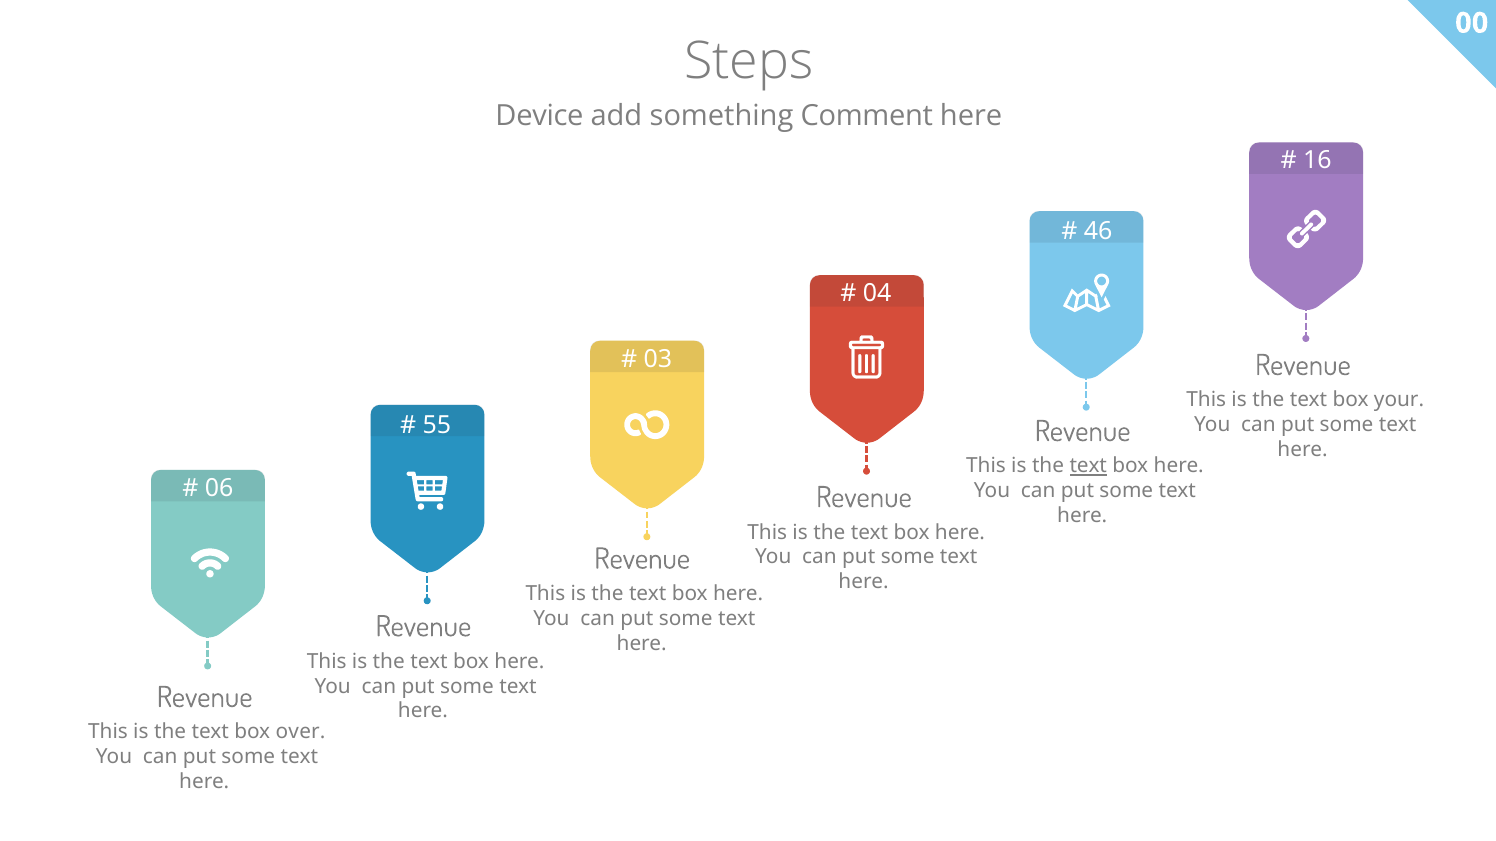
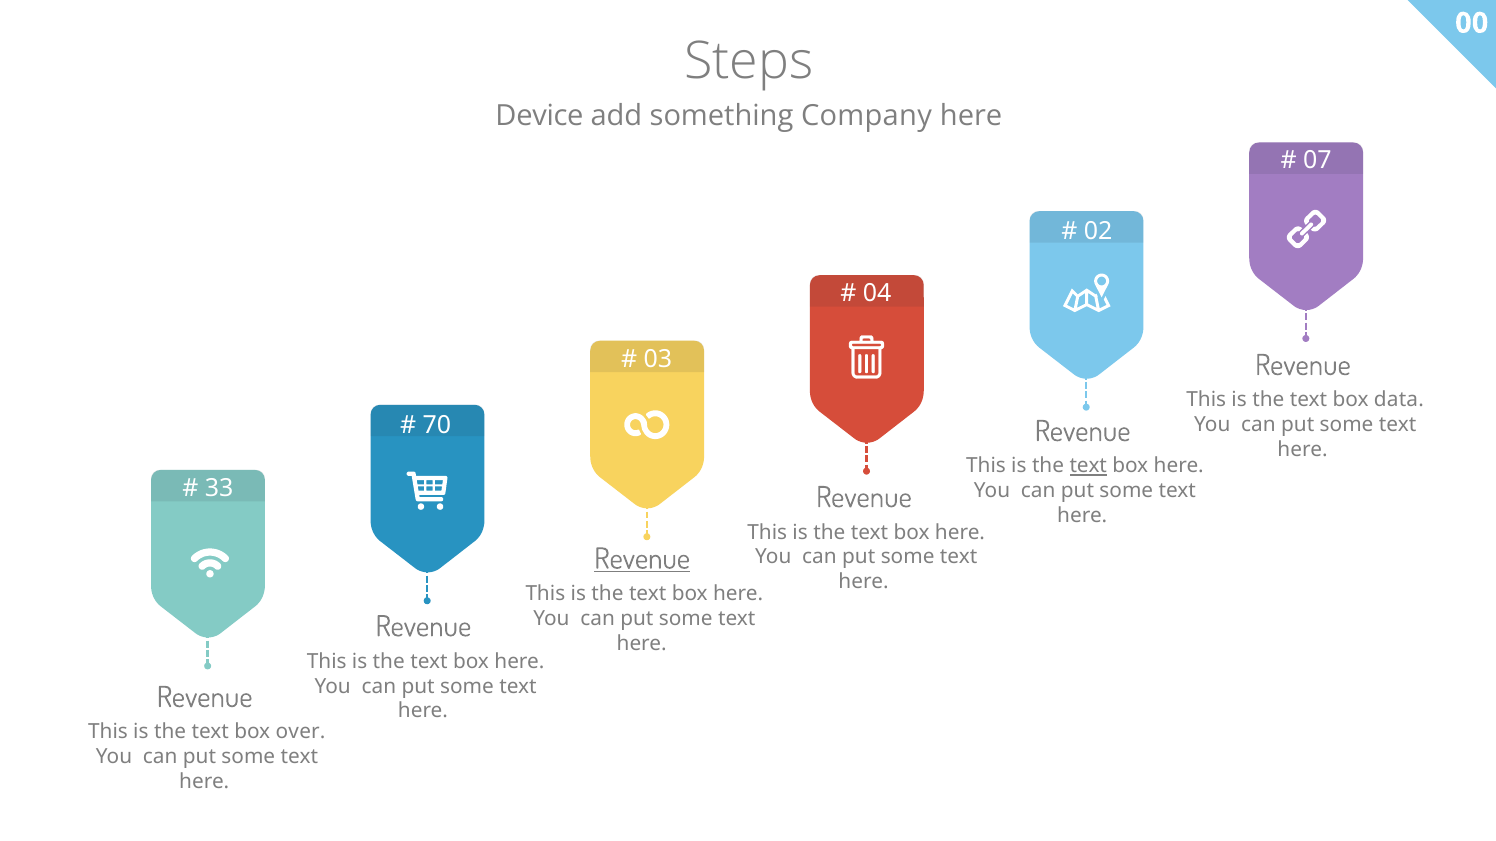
Comment: Comment -> Company
16: 16 -> 07
46: 46 -> 02
your: your -> data
55: 55 -> 70
06: 06 -> 33
Revenue at (642, 559) underline: none -> present
